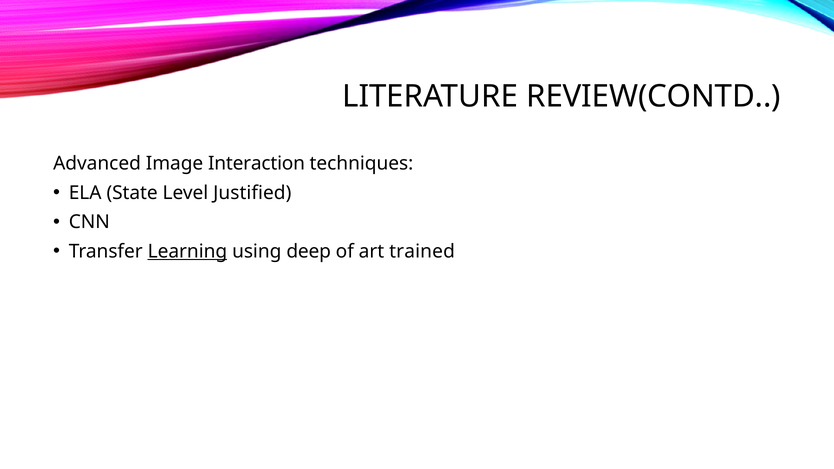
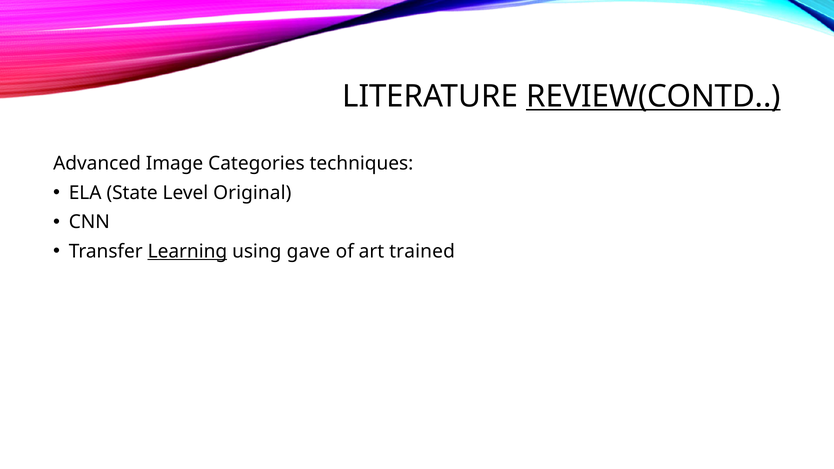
REVIEW(CONTD underline: none -> present
Interaction: Interaction -> Categories
Justified: Justified -> Original
deep: deep -> gave
